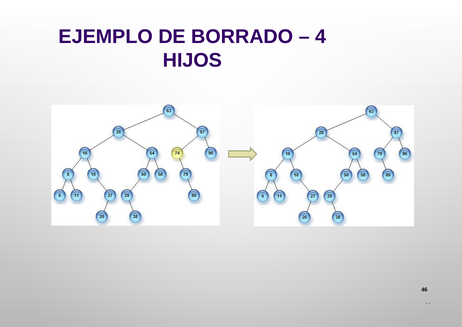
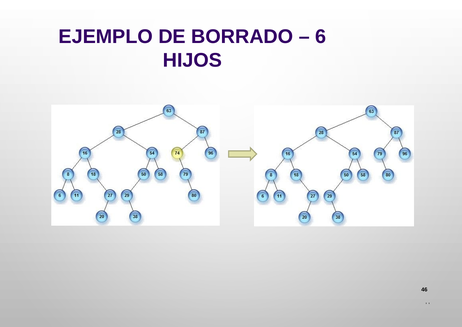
4: 4 -> 6
